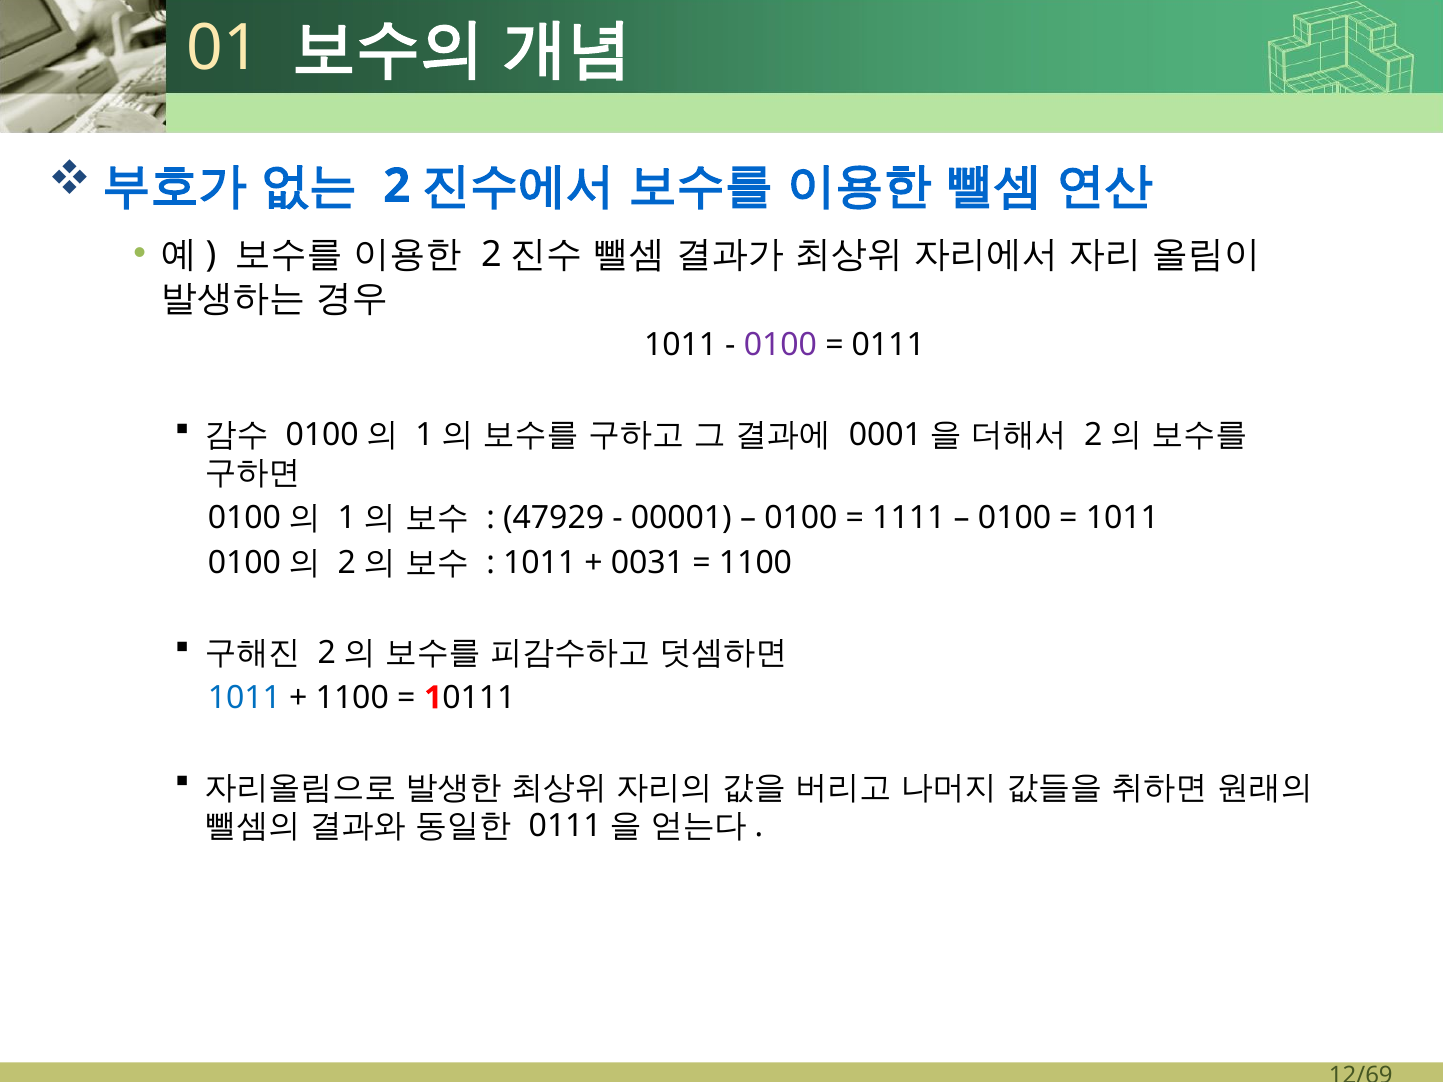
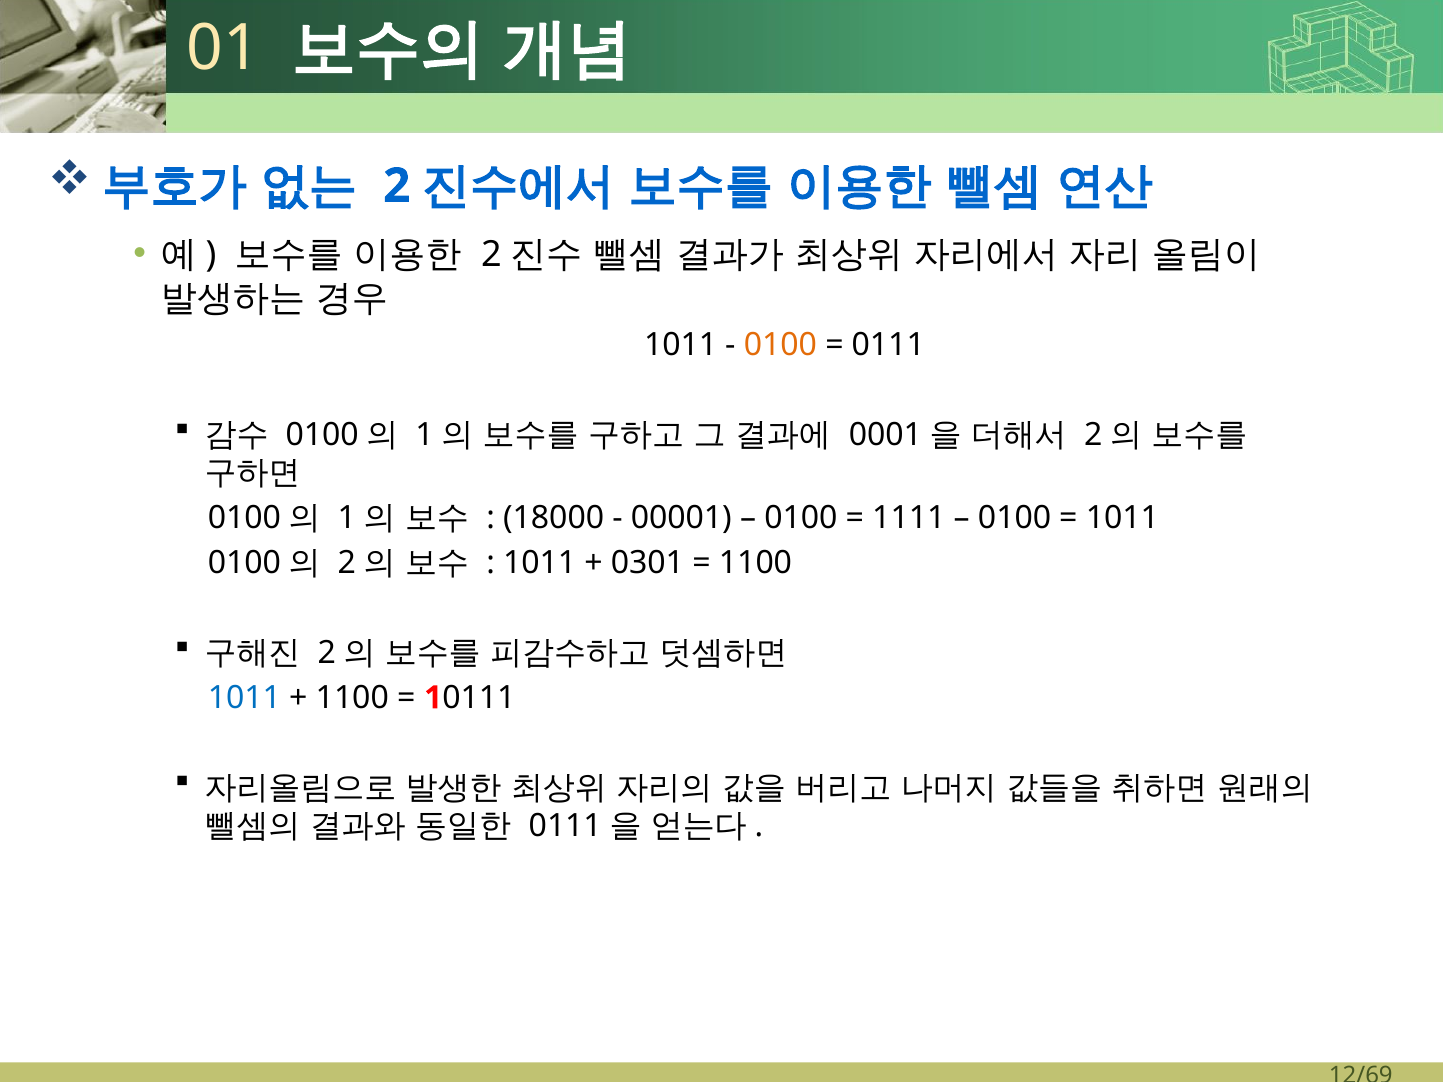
0100 at (780, 345) colour: purple -> orange
47929: 47929 -> 18000
0031: 0031 -> 0301
